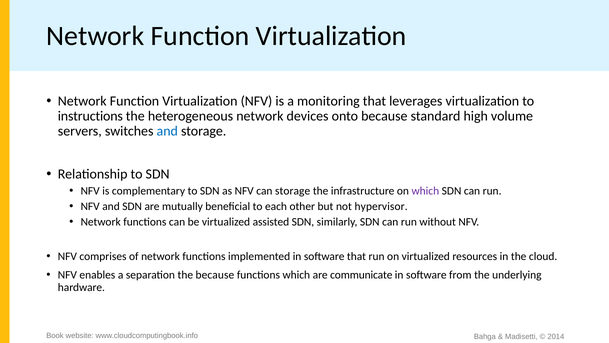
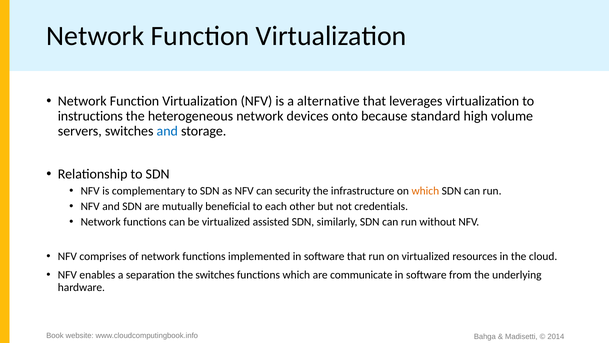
monitoring: monitoring -> alternative
can storage: storage -> security
which at (425, 191) colour: purple -> orange
hypervisor: hypervisor -> credentials
the because: because -> switches
